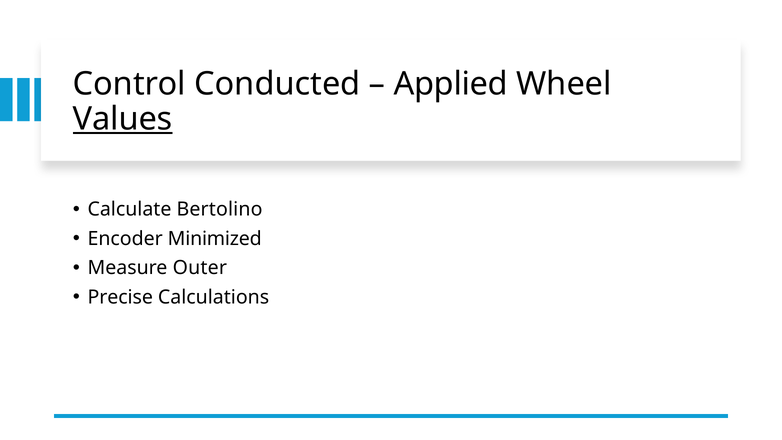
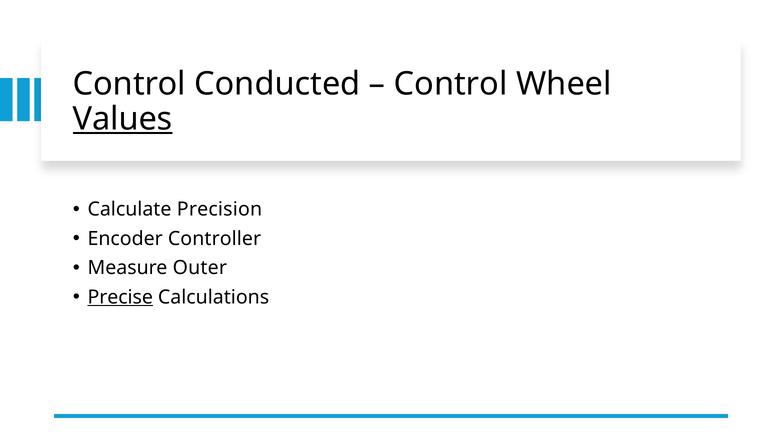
Applied at (451, 84): Applied -> Control
Bertolino: Bertolino -> Precision
Minimized: Minimized -> Controller
Precise underline: none -> present
